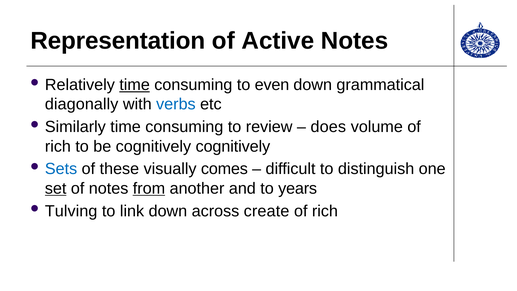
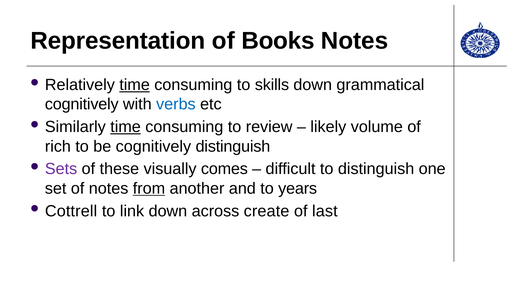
Active: Active -> Books
even: even -> skills
diagonally at (82, 104): diagonally -> cognitively
time at (126, 127) underline: none -> present
does: does -> likely
cognitively cognitively: cognitively -> distinguish
Sets colour: blue -> purple
set underline: present -> none
Tulving: Tulving -> Cottrell
rich at (325, 211): rich -> last
